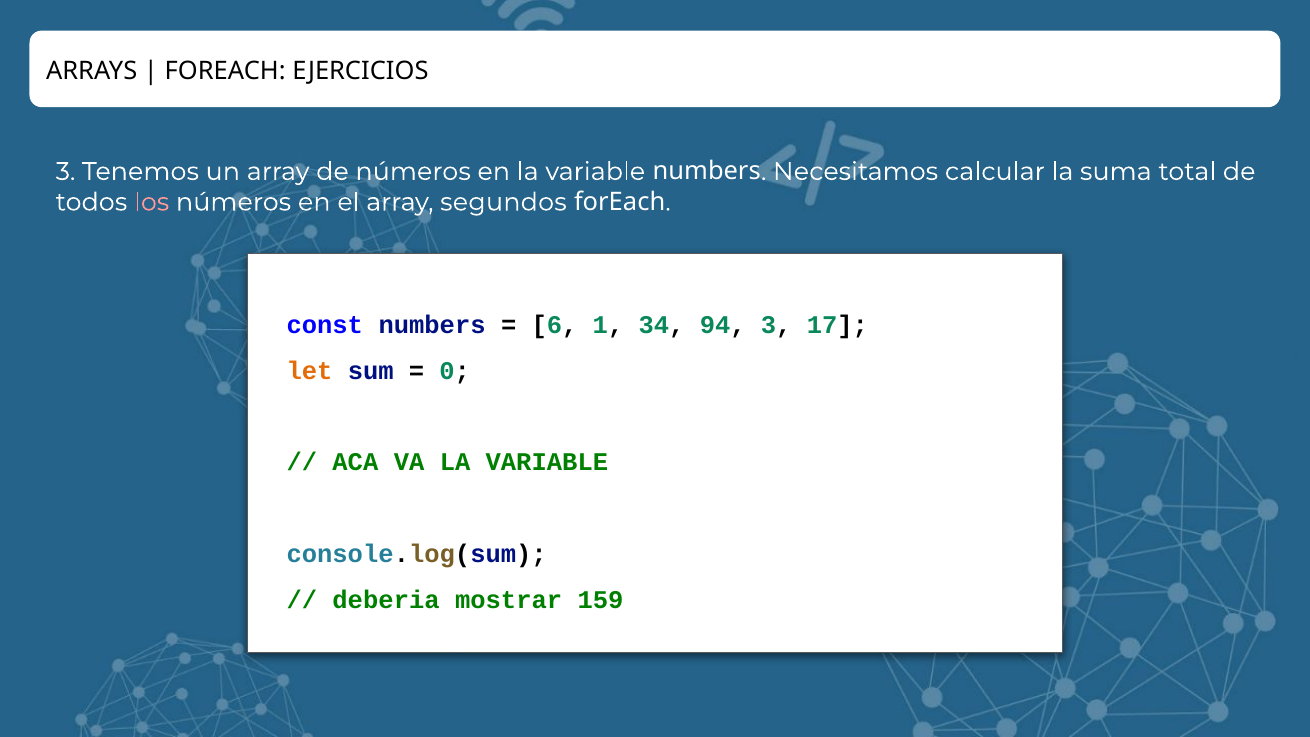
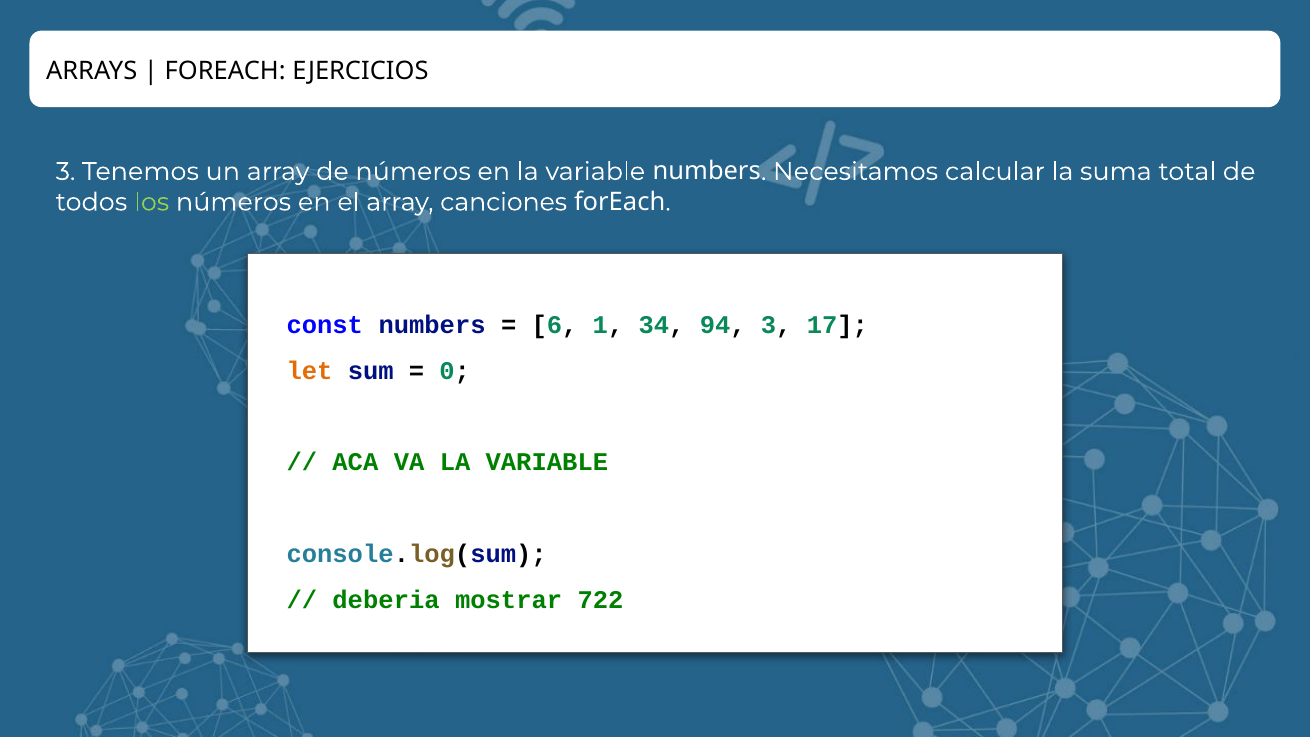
los colour: pink -> light green
segundos: segundos -> canciones
159: 159 -> 722
